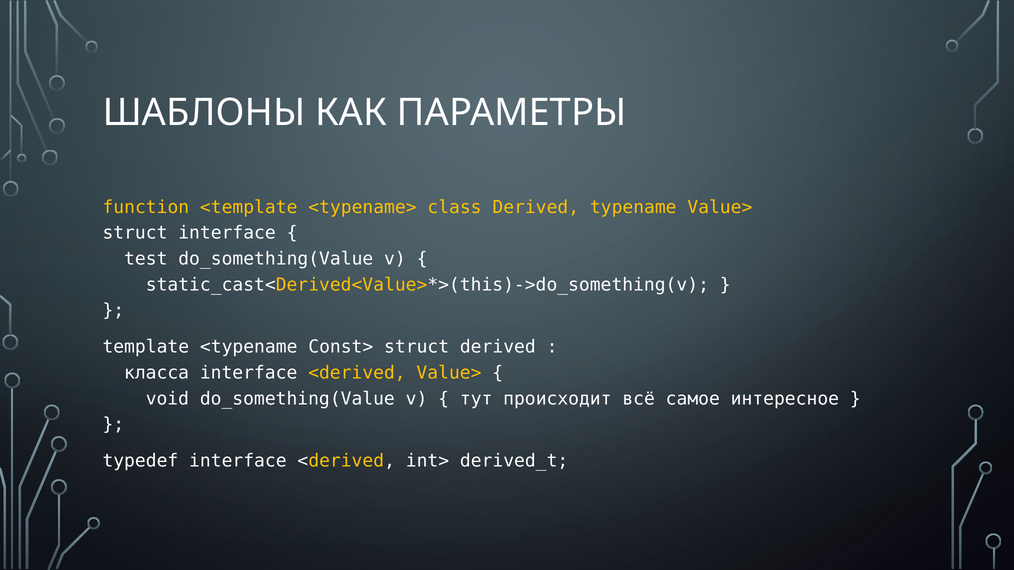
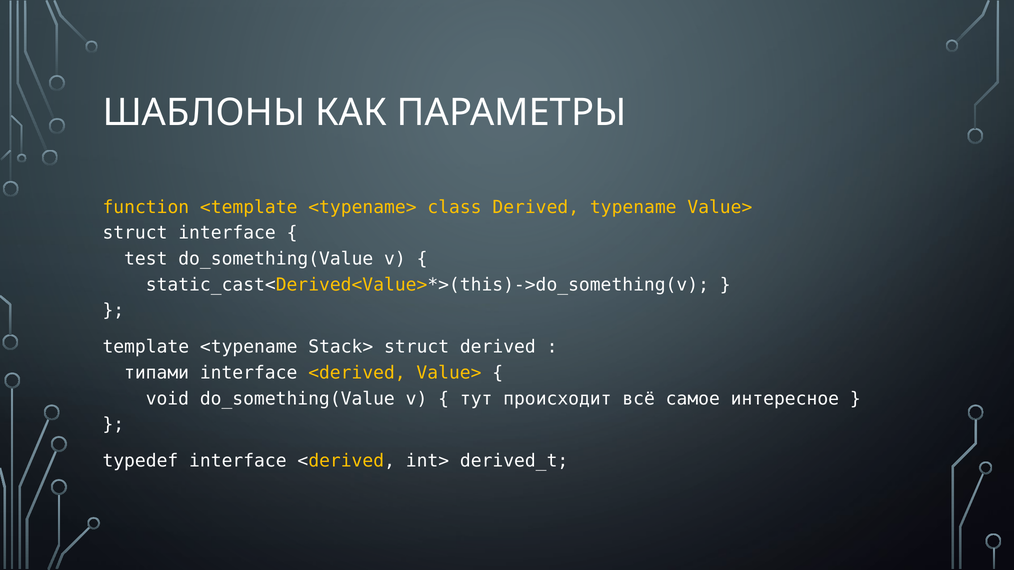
Const>: Const> -> Stack>
класса: класса -> типами
